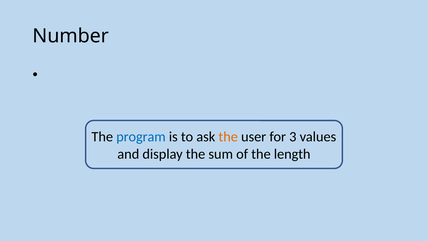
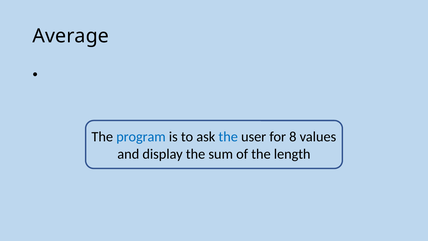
Number: Number -> Average
the at (228, 137) colour: orange -> blue
3: 3 -> 8
